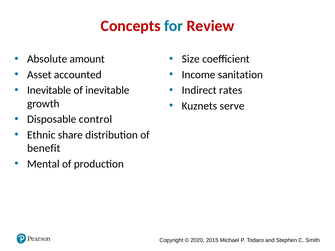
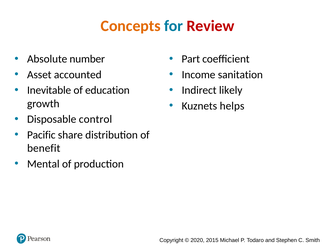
Concepts colour: red -> orange
amount: amount -> number
Size: Size -> Part
of inevitable: inevitable -> education
rates: rates -> likely
serve: serve -> helps
Ethnic: Ethnic -> Pacific
